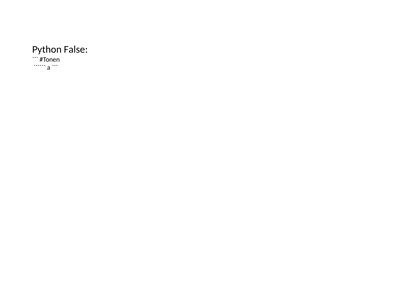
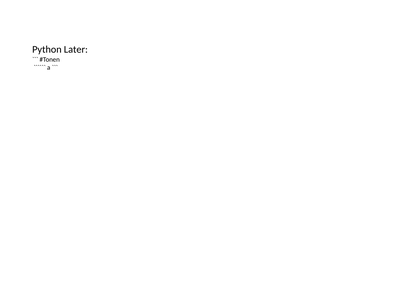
False: False -> Later
